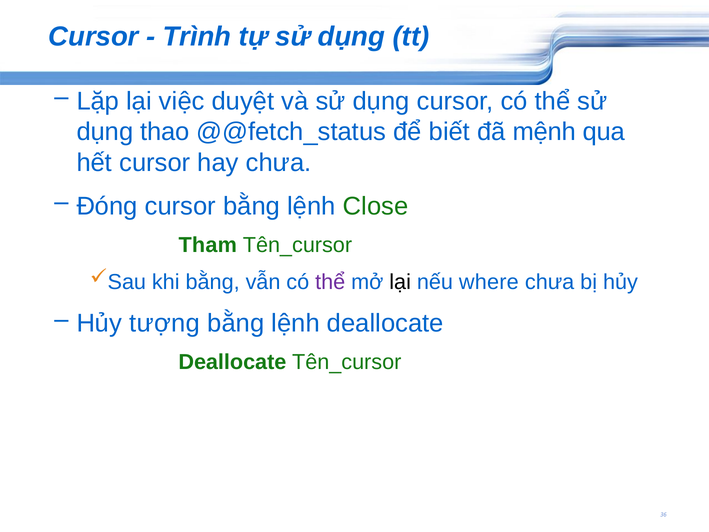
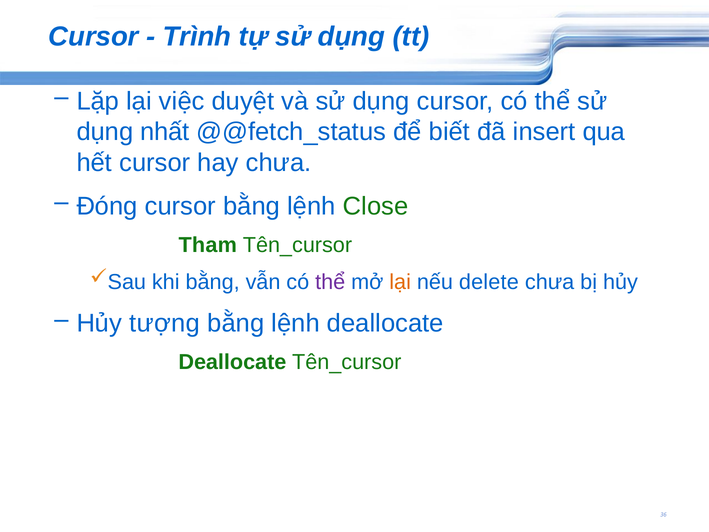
thao: thao -> nhất
mệnh: mệnh -> insert
lại at (400, 282) colour: black -> orange
where: where -> delete
